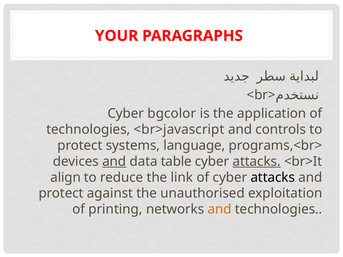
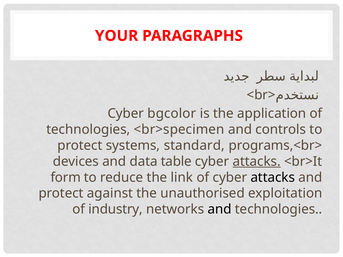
<br>javascript: <br>javascript -> <br>specimen
language: language -> standard
and at (114, 162) underline: present -> none
align: align -> form
printing: printing -> industry
and at (220, 210) colour: orange -> black
